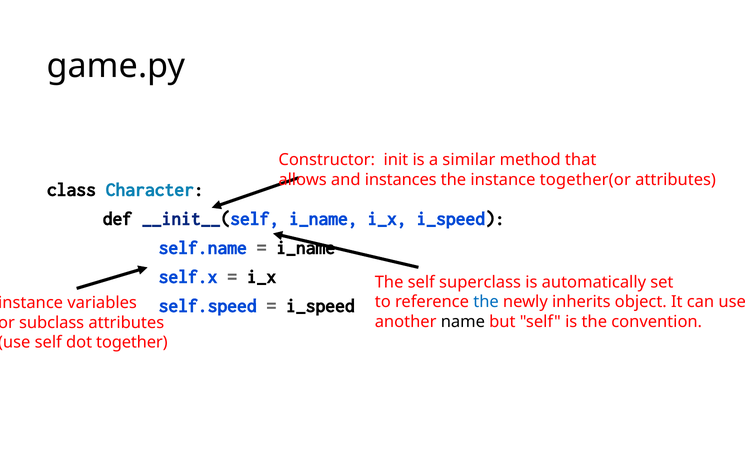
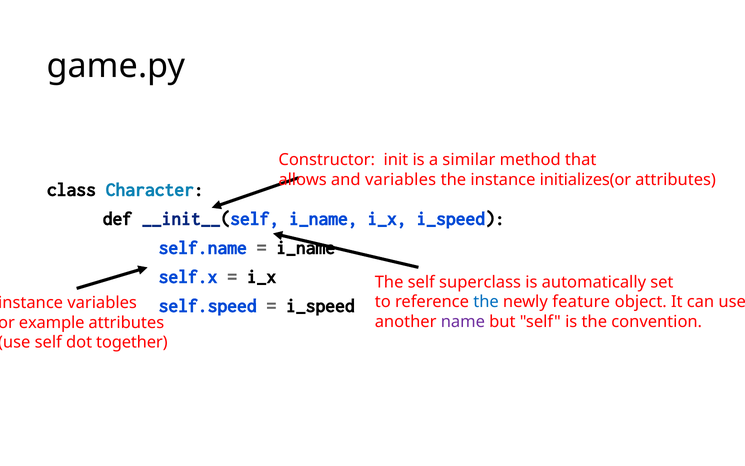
and instances: instances -> variables
together(or: together(or -> initializes(or
inherits: inherits -> feature
name colour: black -> purple
subclass: subclass -> example
